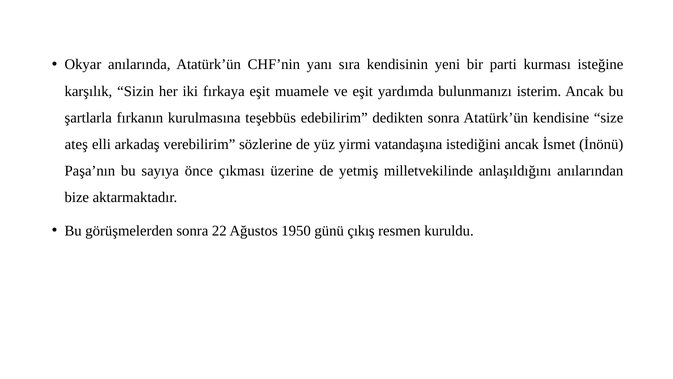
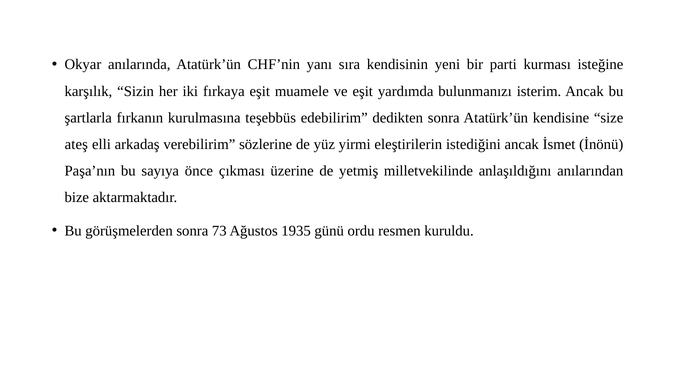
vatandaşına: vatandaşına -> eleştirilerin
22: 22 -> 73
1950: 1950 -> 1935
çıkış: çıkış -> ordu
